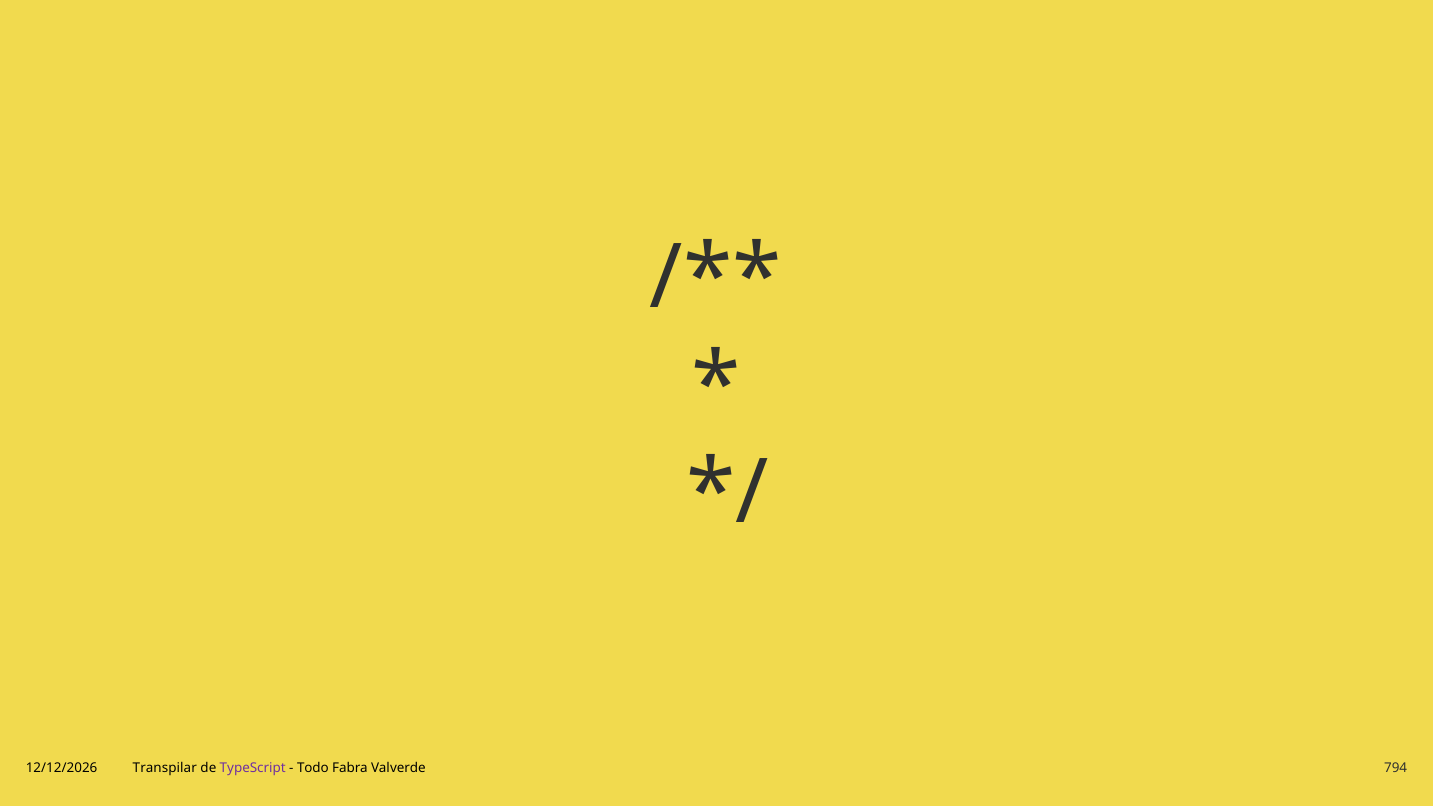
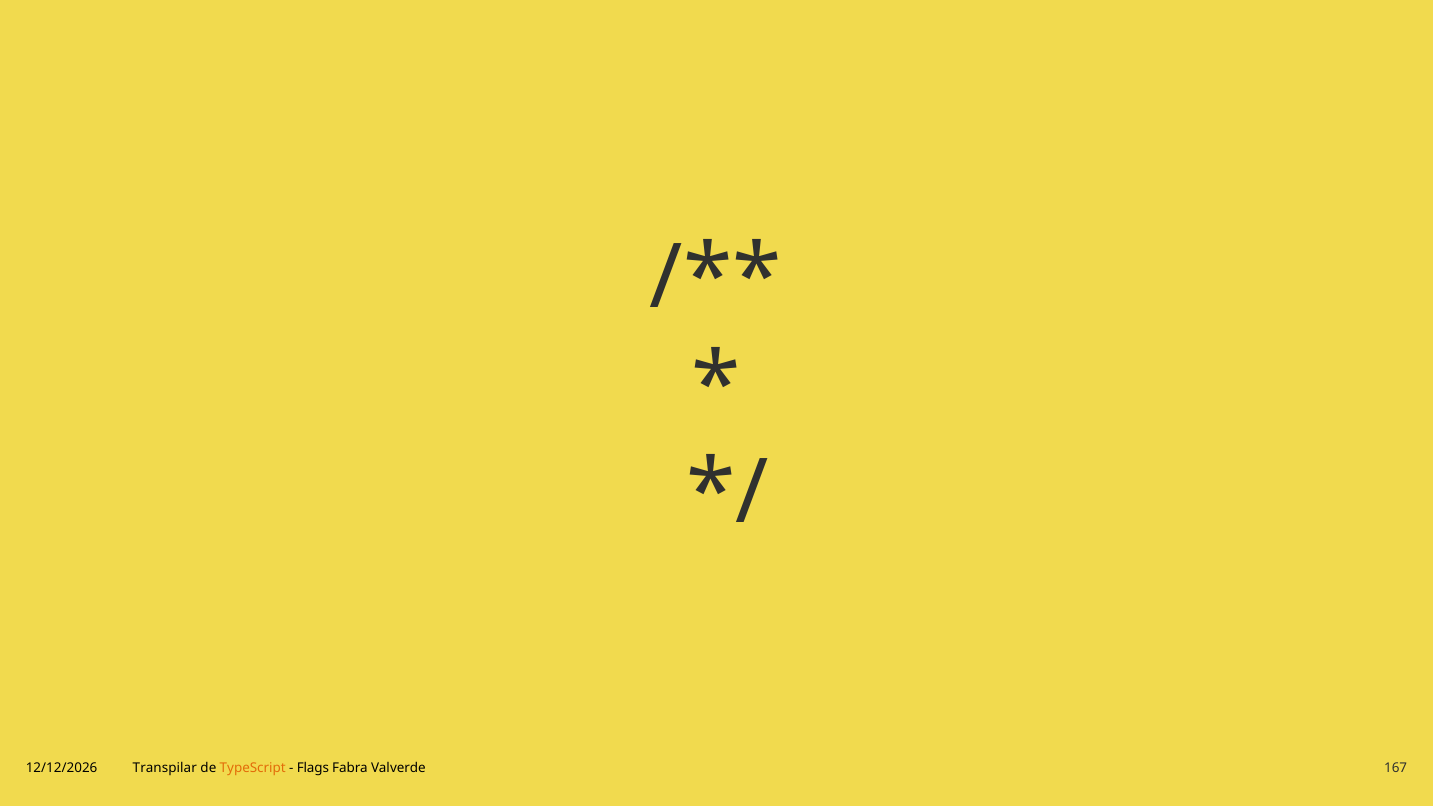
TypeScript colour: purple -> orange
Todo: Todo -> Flags
794: 794 -> 167
